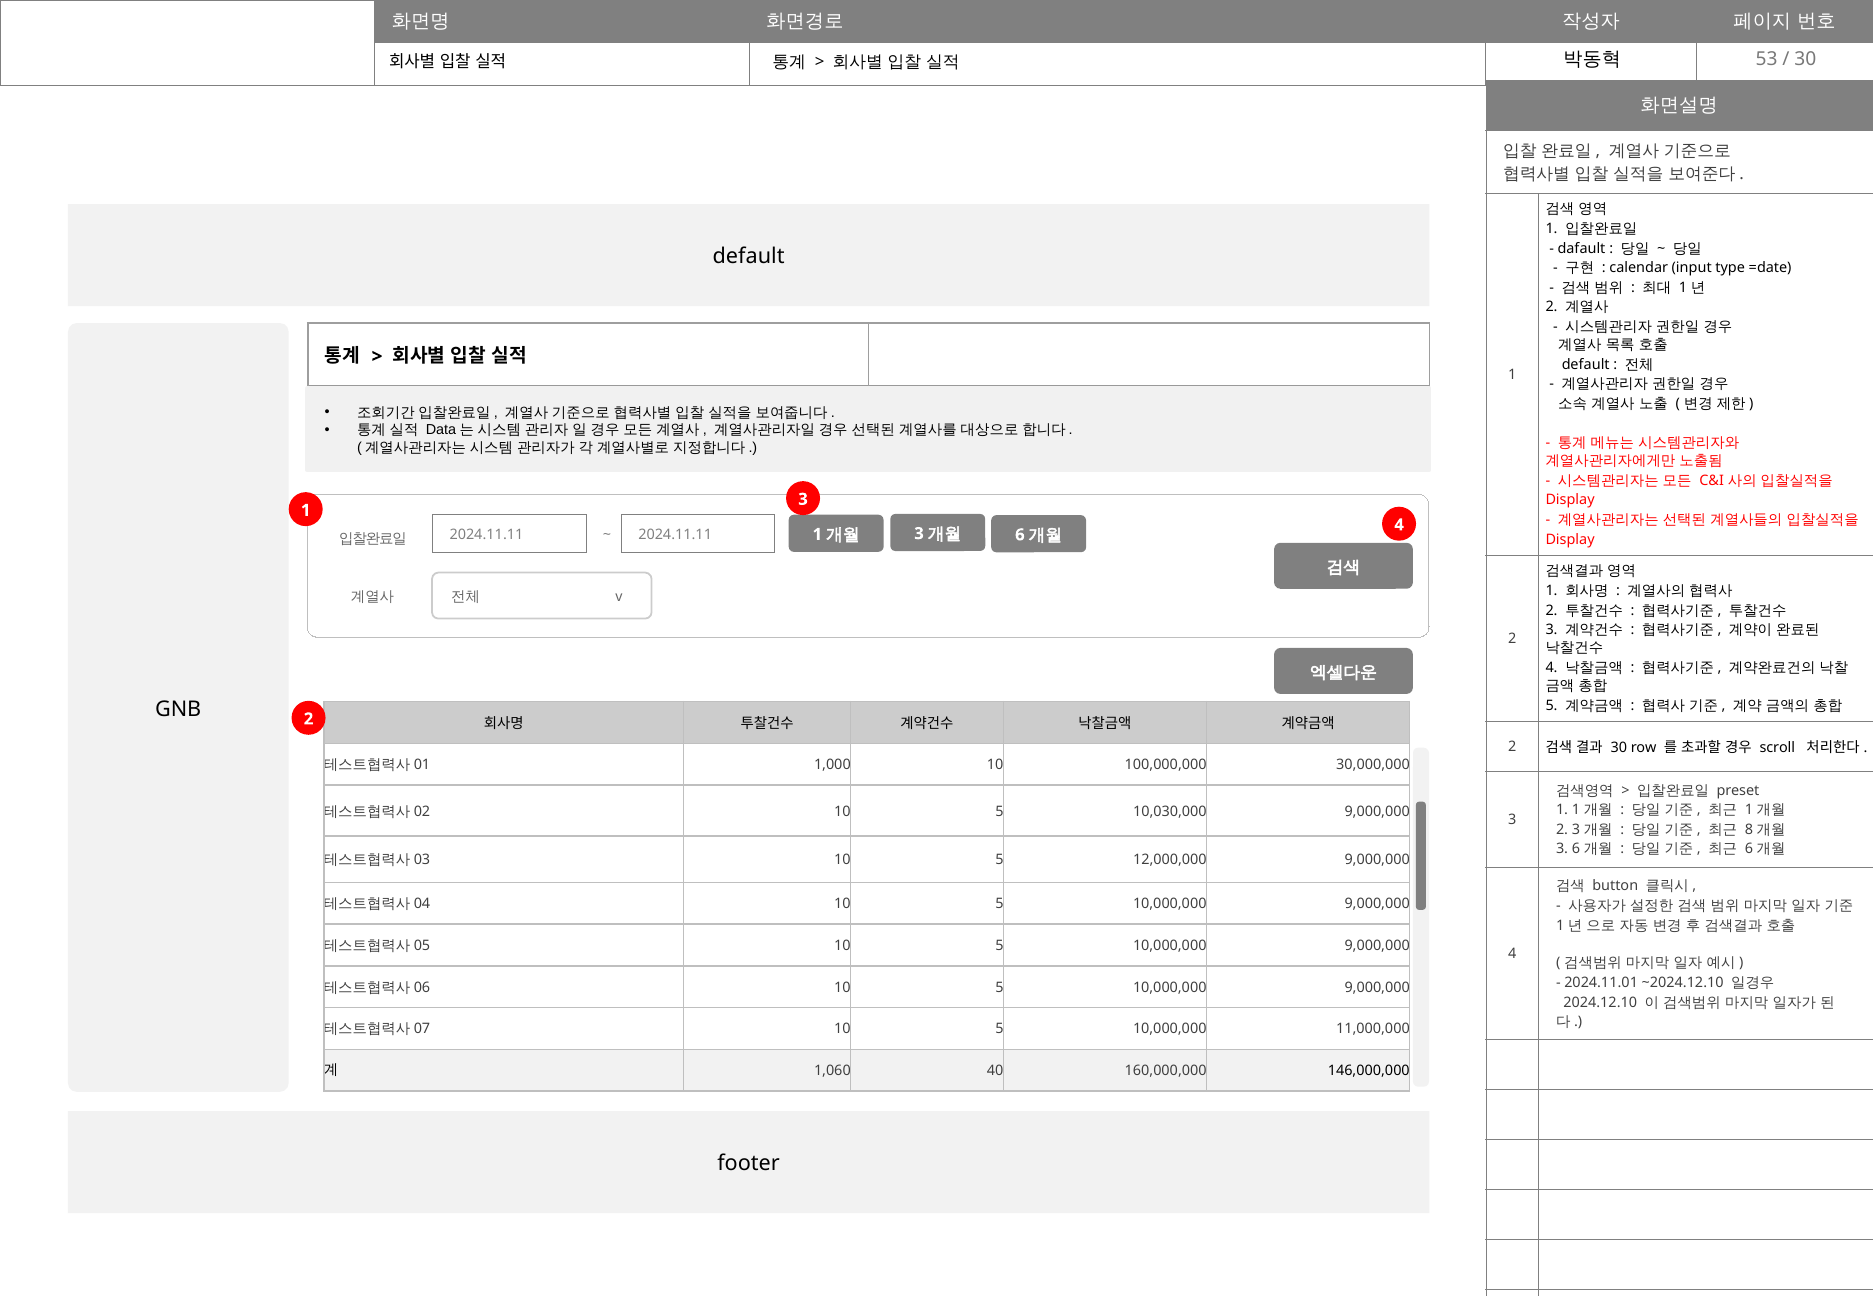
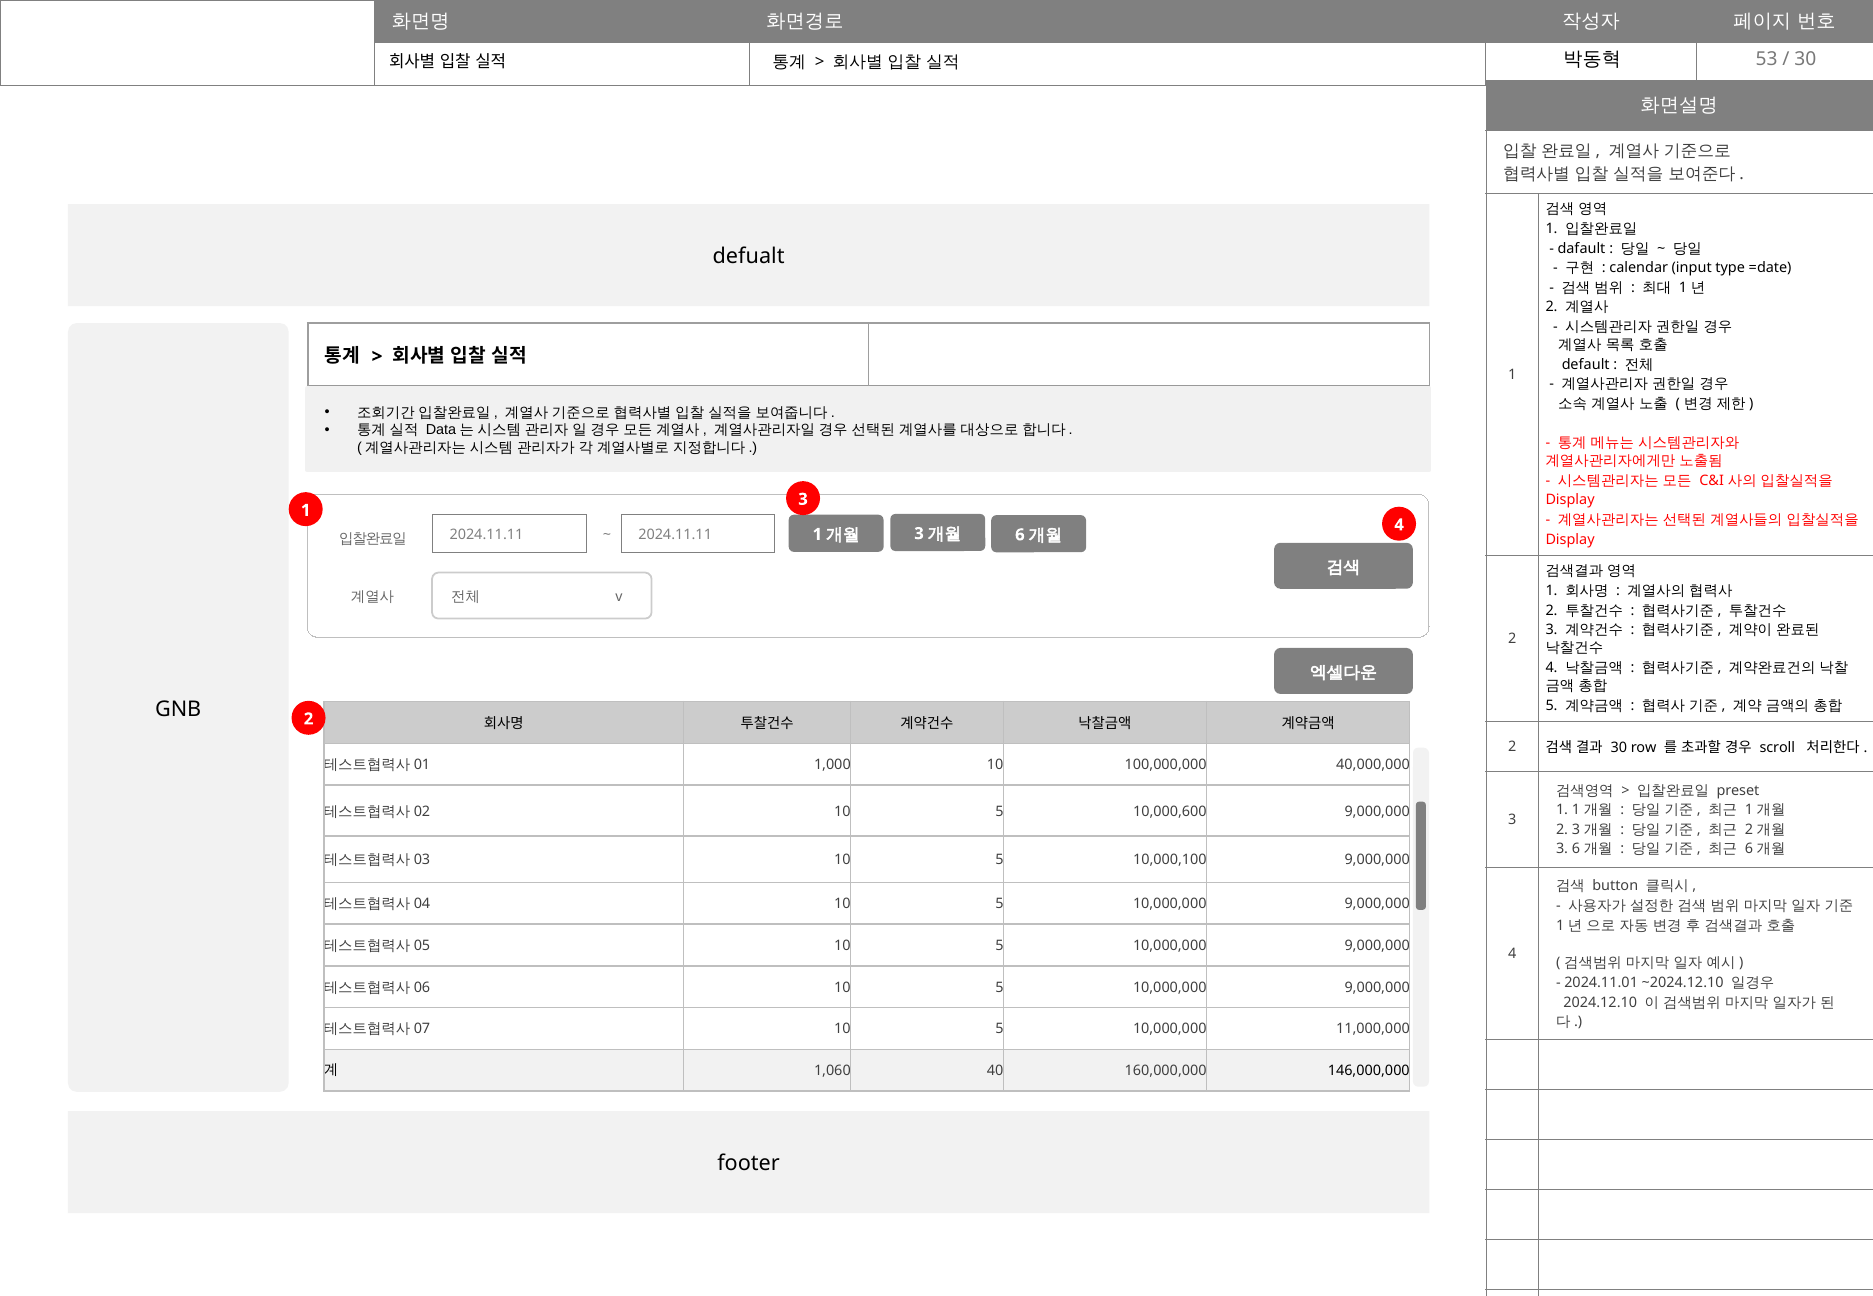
default at (749, 257): default -> defualt
30,000,000: 30,000,000 -> 40,000,000
10,030,000: 10,030,000 -> 10,000,600
8 at (1749, 830): 8 -> 2
12,000,000: 12,000,000 -> 10,000,100
